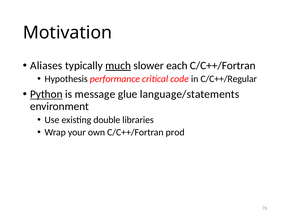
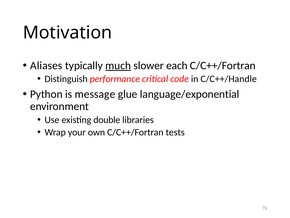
Hypothesis: Hypothesis -> Distinguish
C/C++/Regular: C/C++/Regular -> C/C++/Handle
Python underline: present -> none
language/statements: language/statements -> language/exponential
prod: prod -> tests
